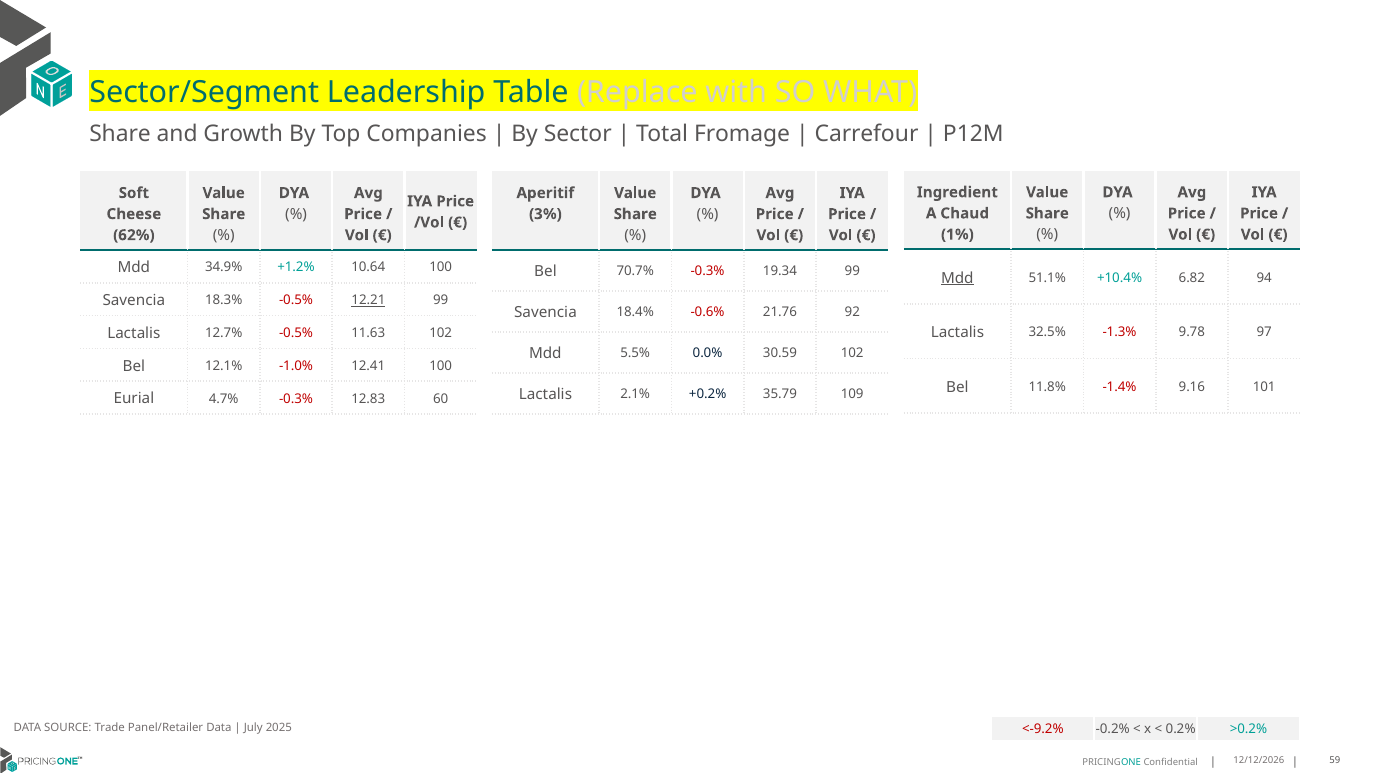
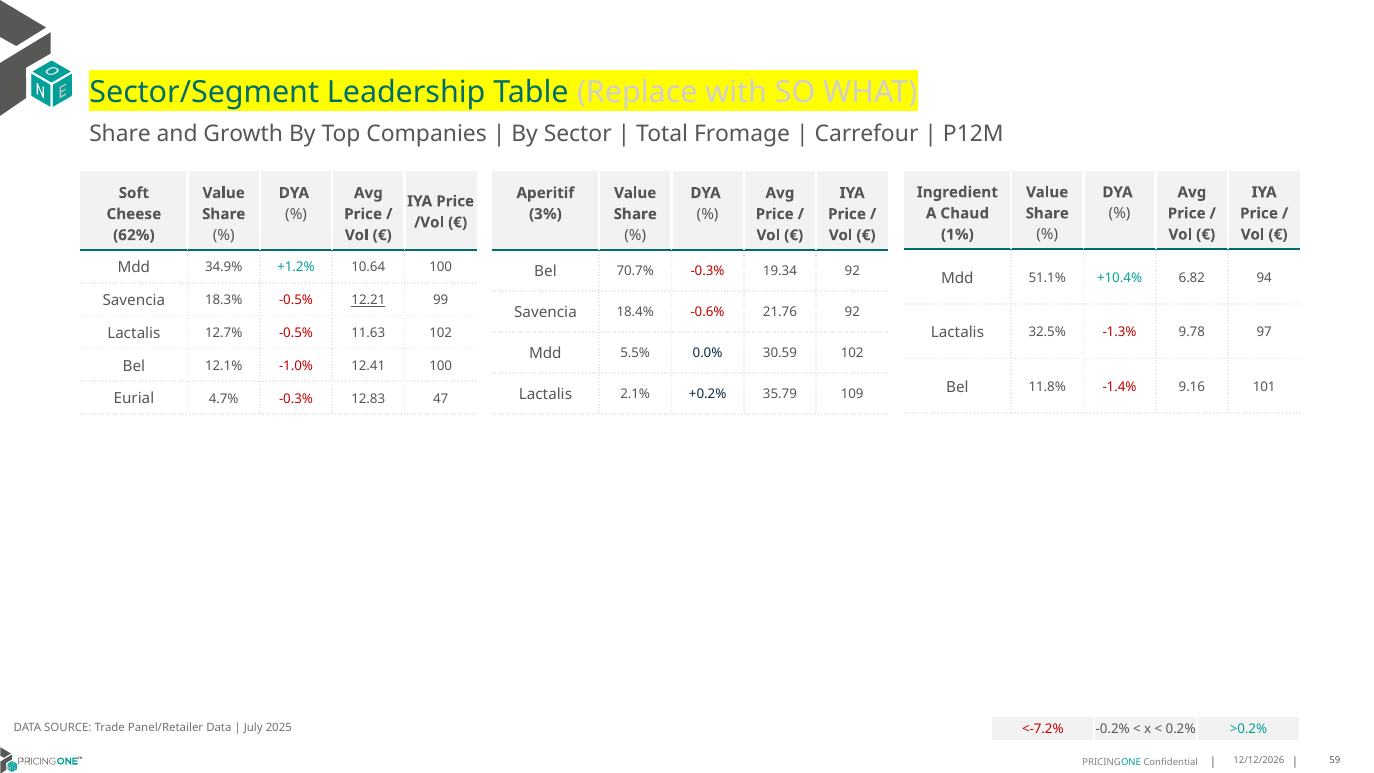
19.34 99: 99 -> 92
Mdd at (957, 278) underline: present -> none
60: 60 -> 47
<-9.2%: <-9.2% -> <-7.2%
